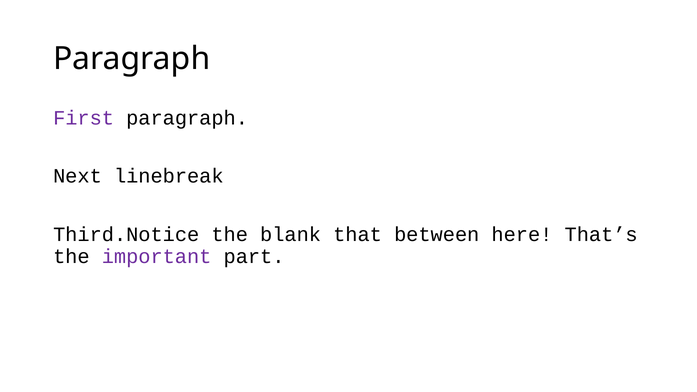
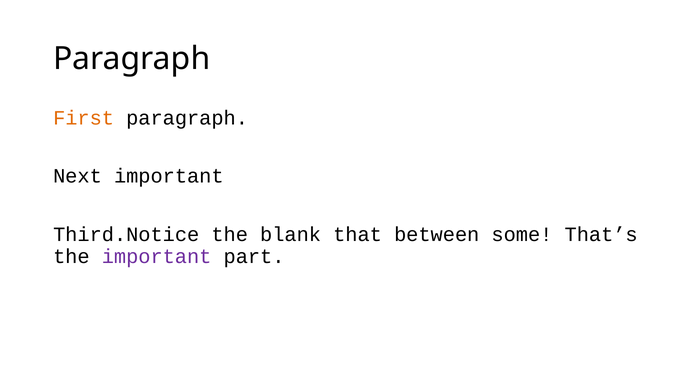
First colour: purple -> orange
Next linebreak: linebreak -> important
here: here -> some
